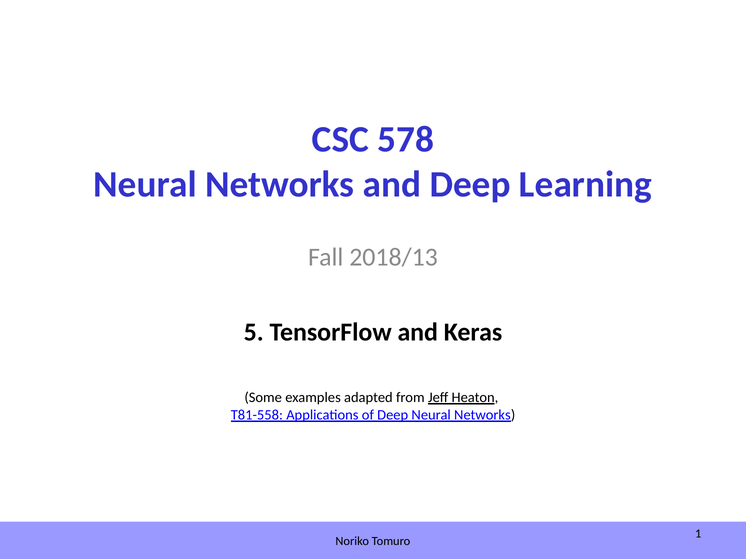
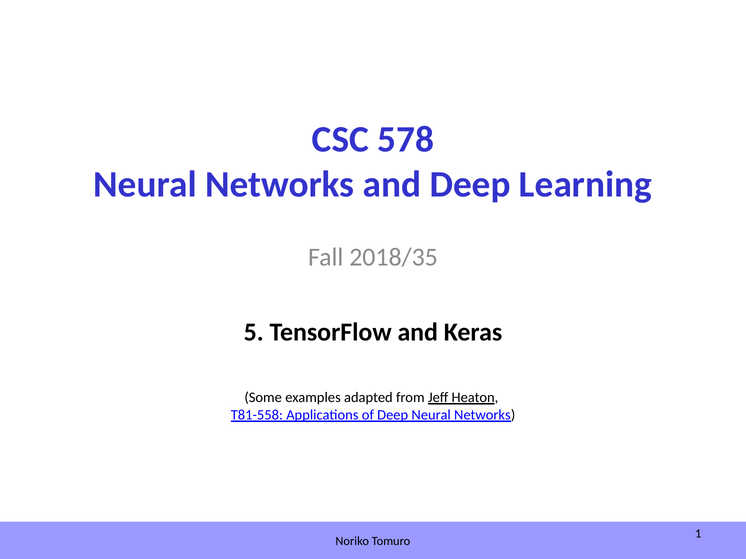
2018/13: 2018/13 -> 2018/35
